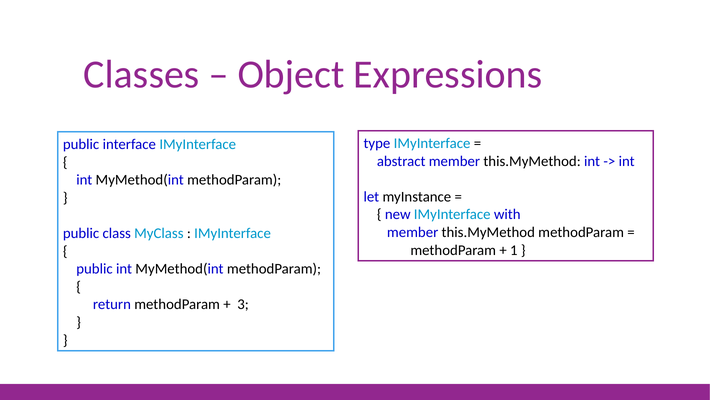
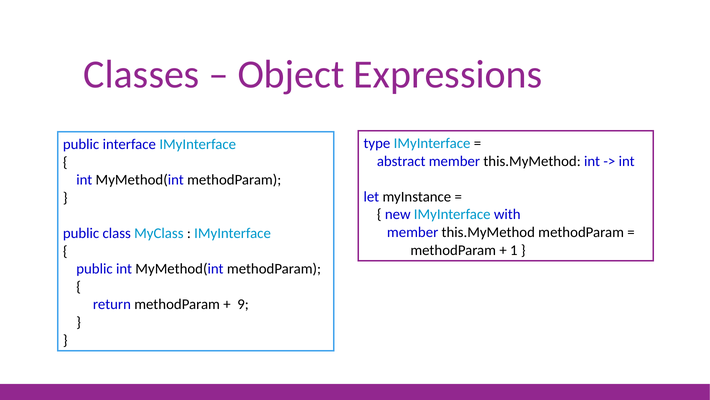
3: 3 -> 9
